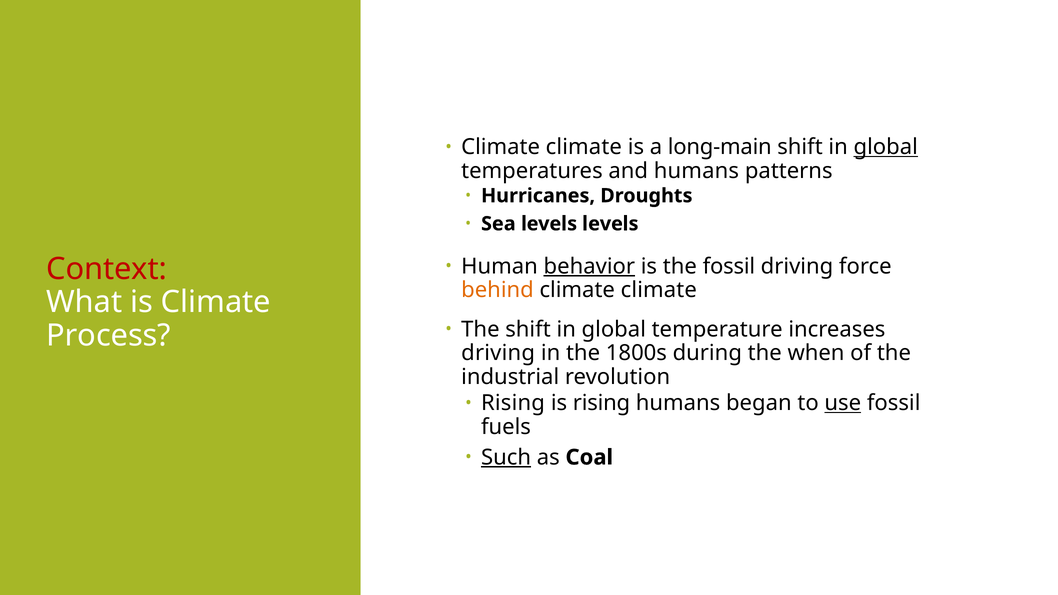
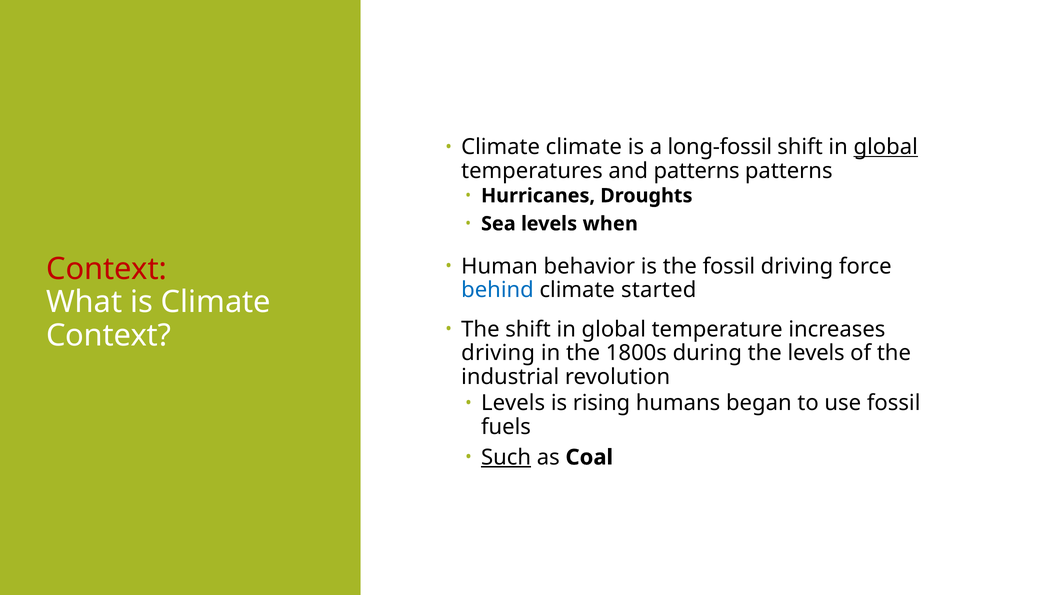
long-main: long-main -> long-fossil
and humans: humans -> patterns
levels levels: levels -> when
behavior underline: present -> none
behind colour: orange -> blue
climate at (659, 290): climate -> started
Process at (109, 335): Process -> Context
the when: when -> levels
Rising at (513, 403): Rising -> Levels
use underline: present -> none
